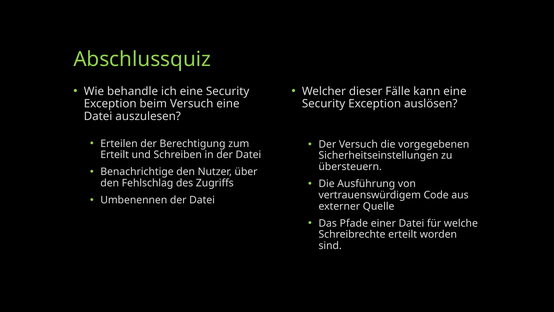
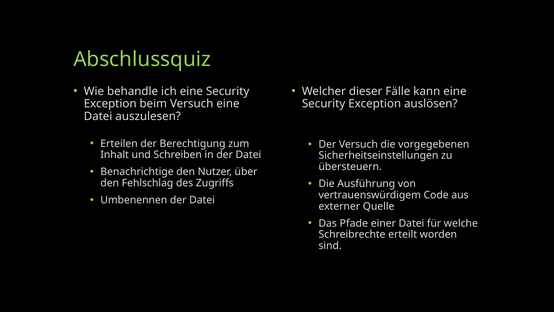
Erteilt at (115, 155): Erteilt -> Inhalt
